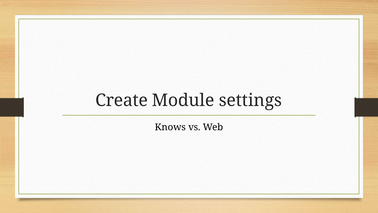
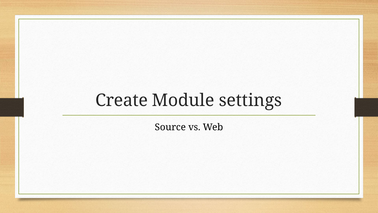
Knows: Knows -> Source
